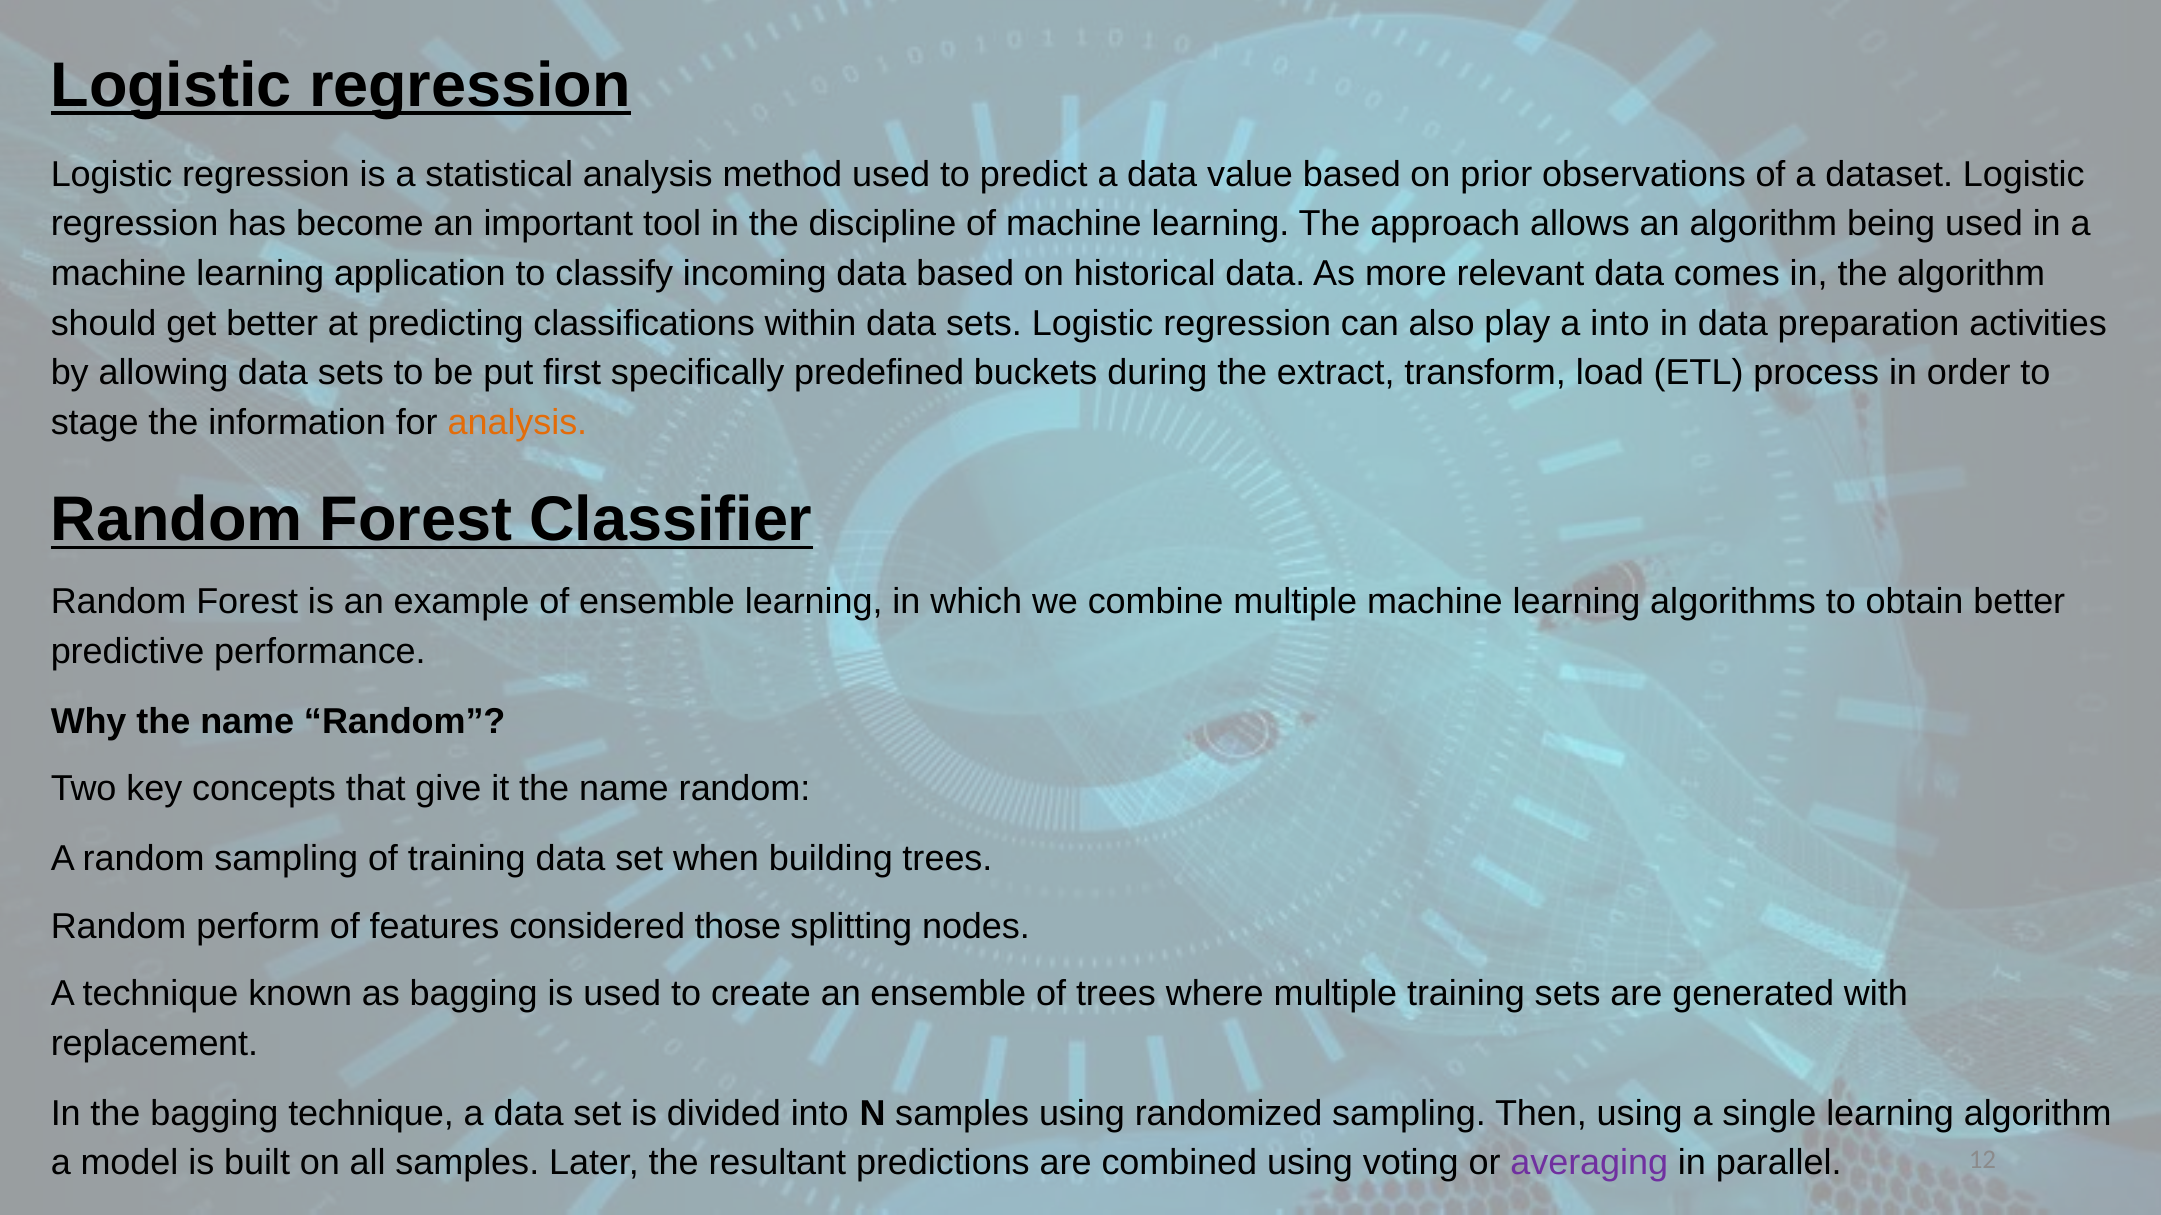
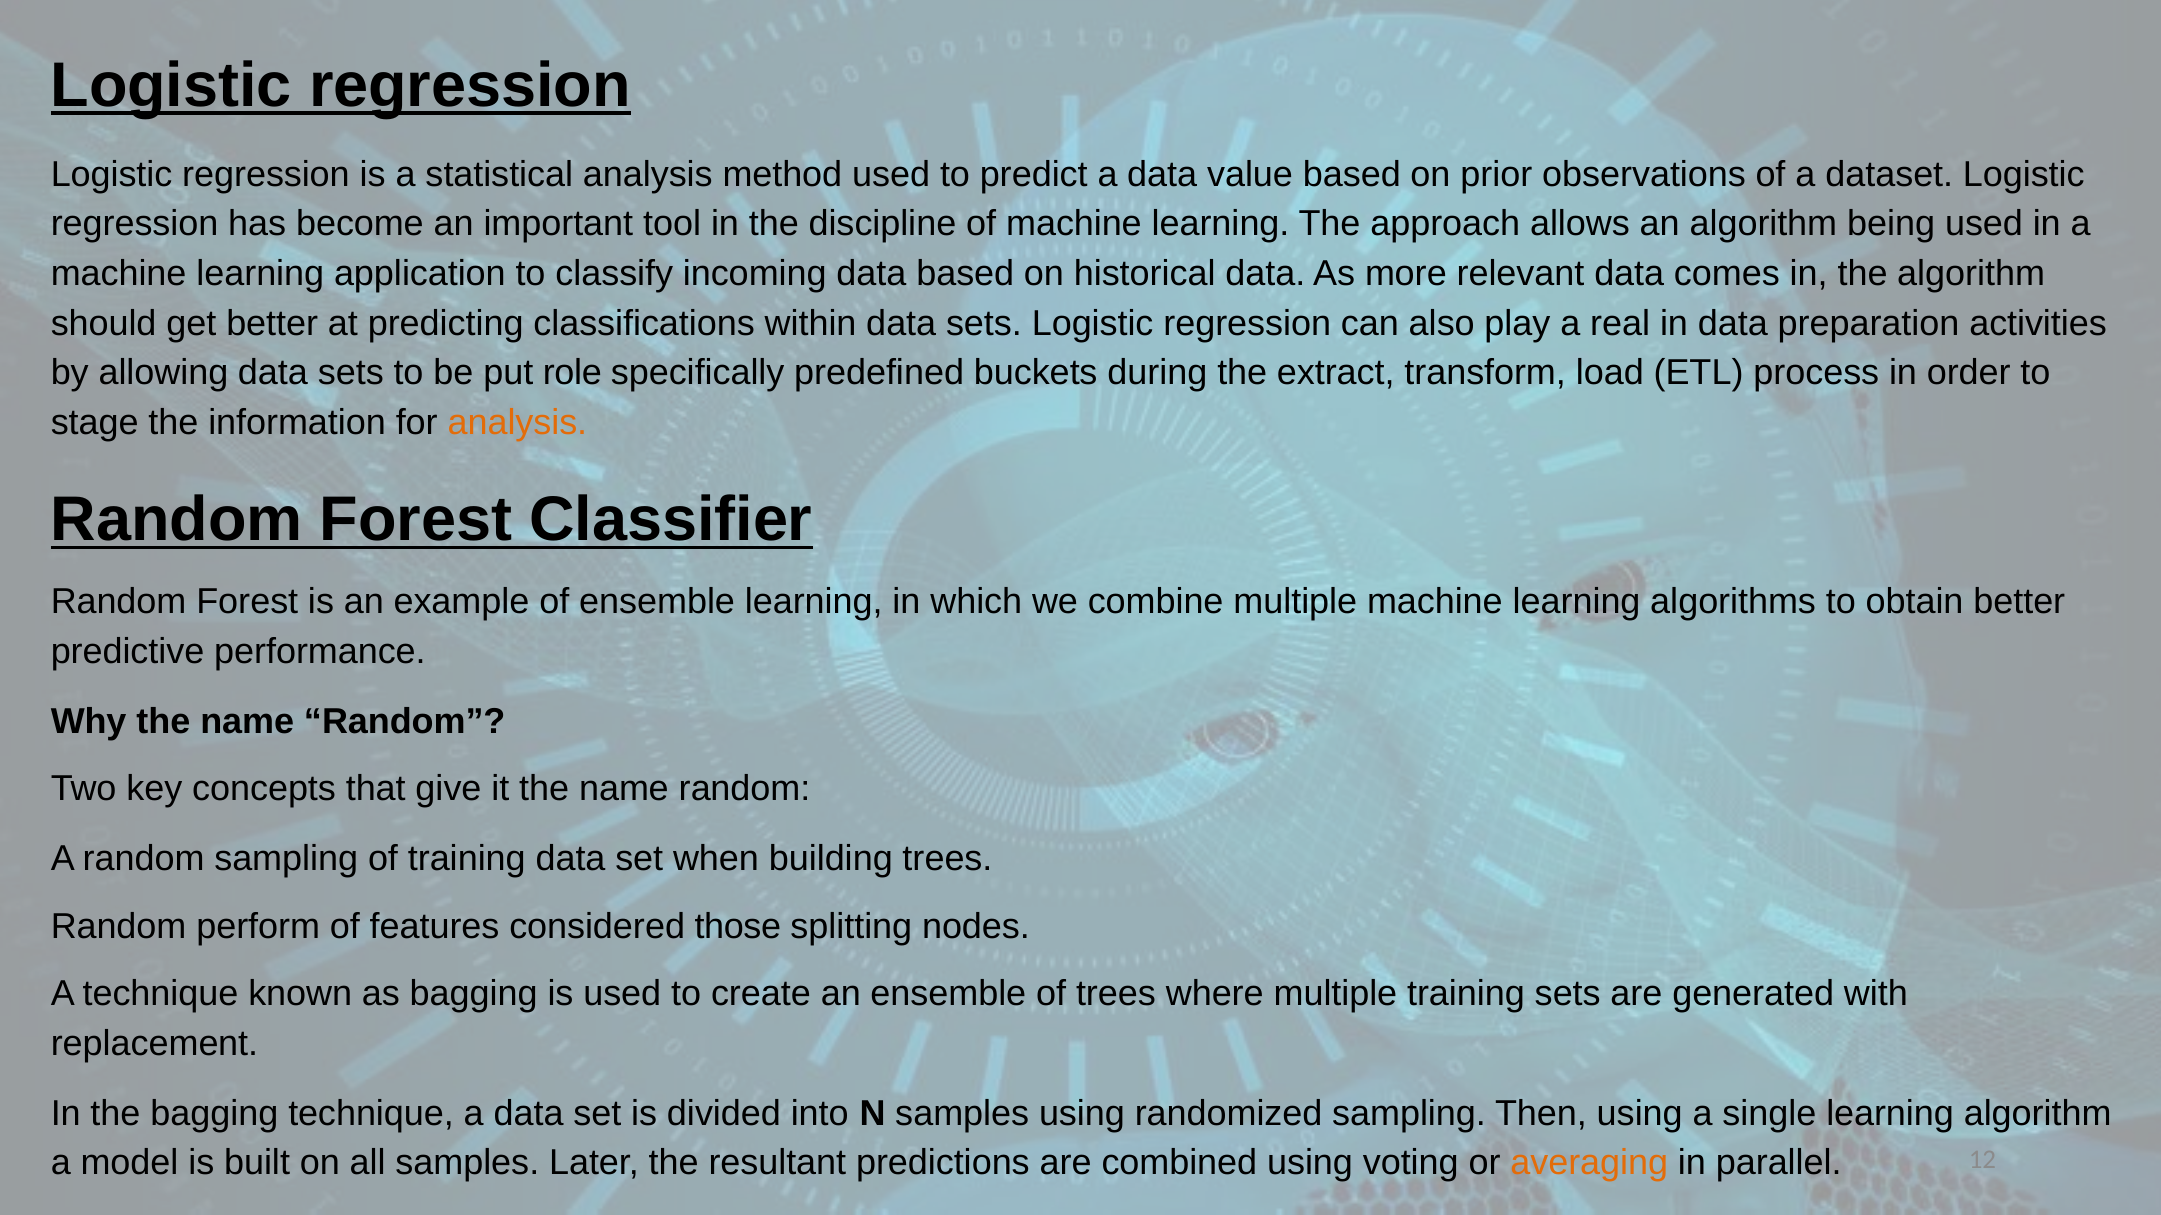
a into: into -> real
first: first -> role
averaging colour: purple -> orange
